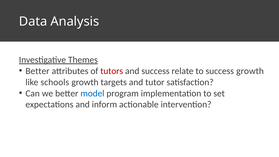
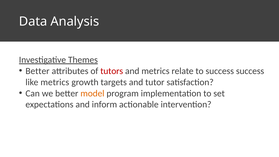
and success: success -> metrics
success growth: growth -> success
like schools: schools -> metrics
model colour: blue -> orange
